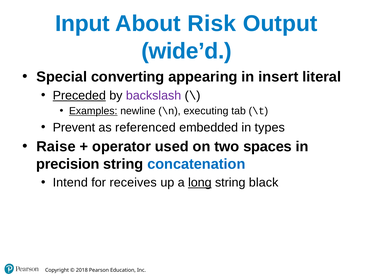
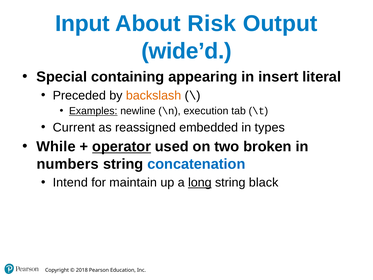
converting: converting -> containing
Preceded underline: present -> none
backslash colour: purple -> orange
executing: executing -> execution
Prevent: Prevent -> Current
referenced: referenced -> reassigned
Raise: Raise -> While
operator underline: none -> present
spaces: spaces -> broken
precision: precision -> numbers
receives: receives -> maintain
